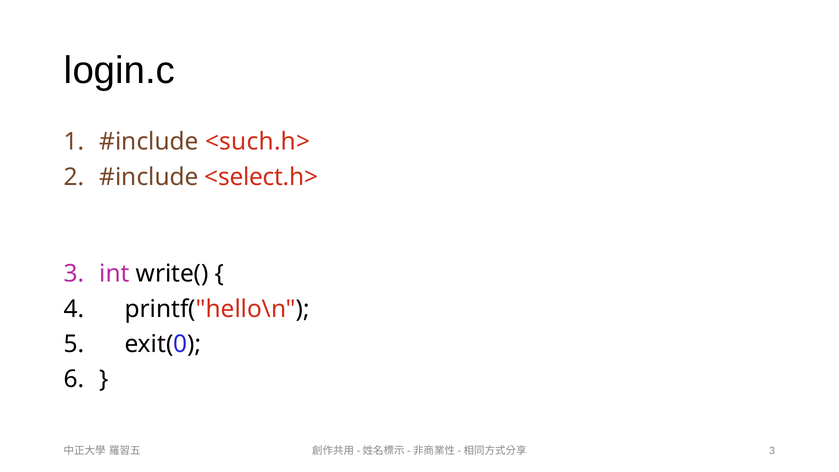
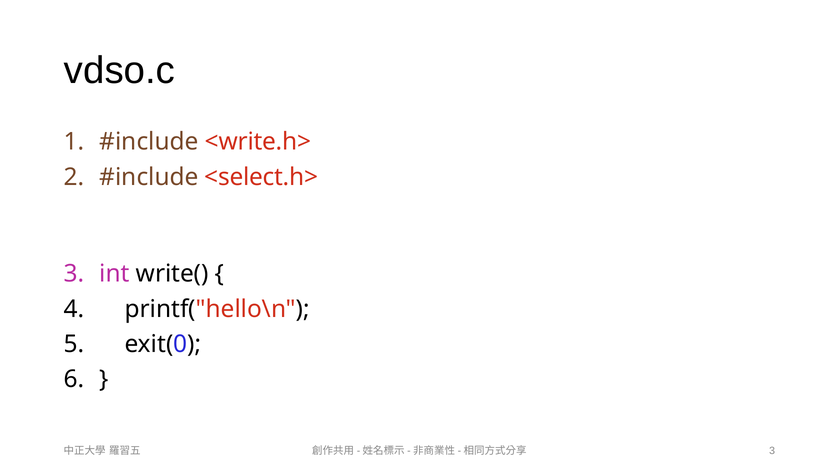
login.c: login.c -> vdso.c
<such.h>: <such.h> -> <write.h>
